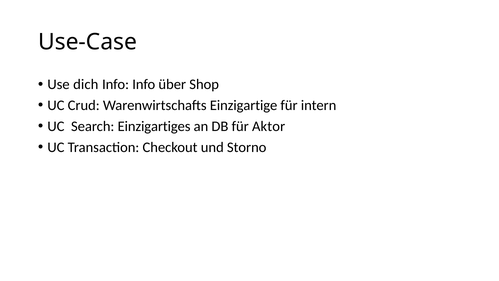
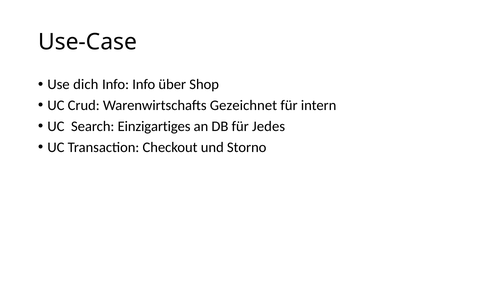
Einzigartige: Einzigartige -> Gezeichnet
Aktor: Aktor -> Jedes
